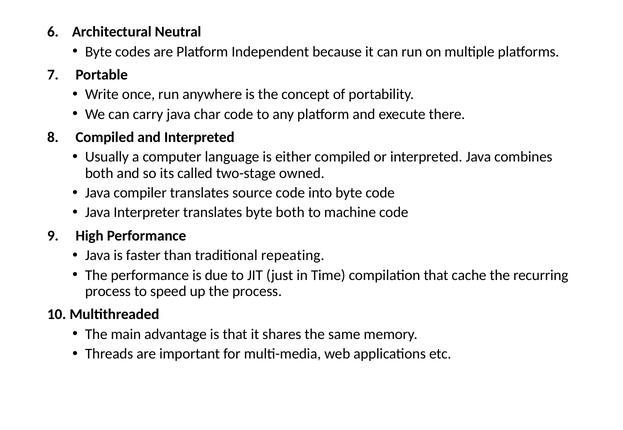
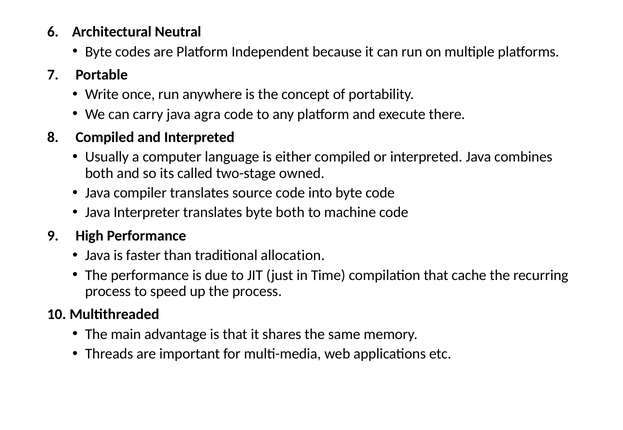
char: char -> agra
repeating: repeating -> allocation
